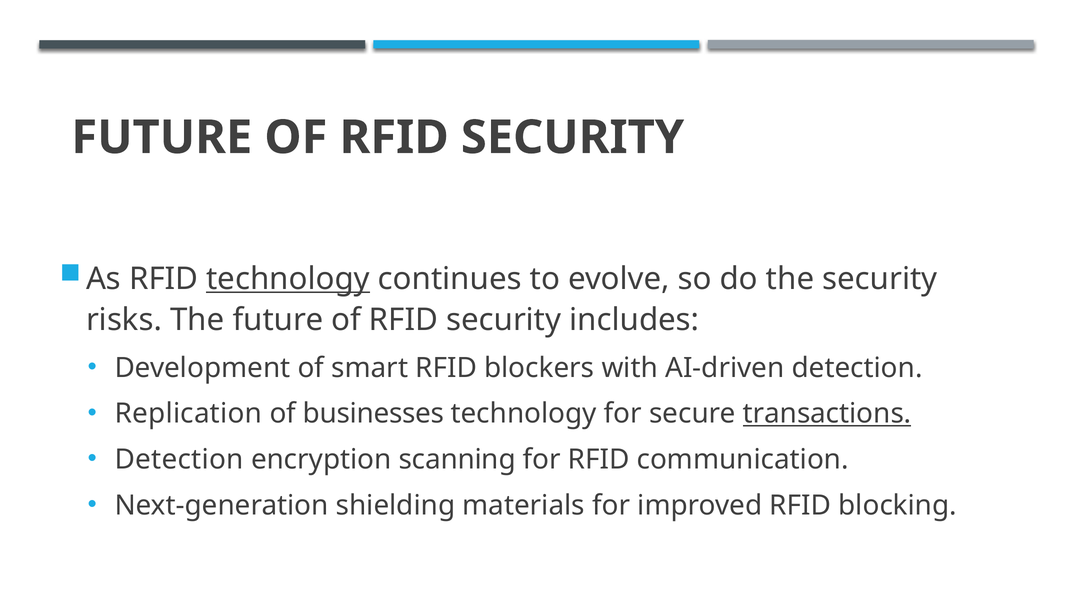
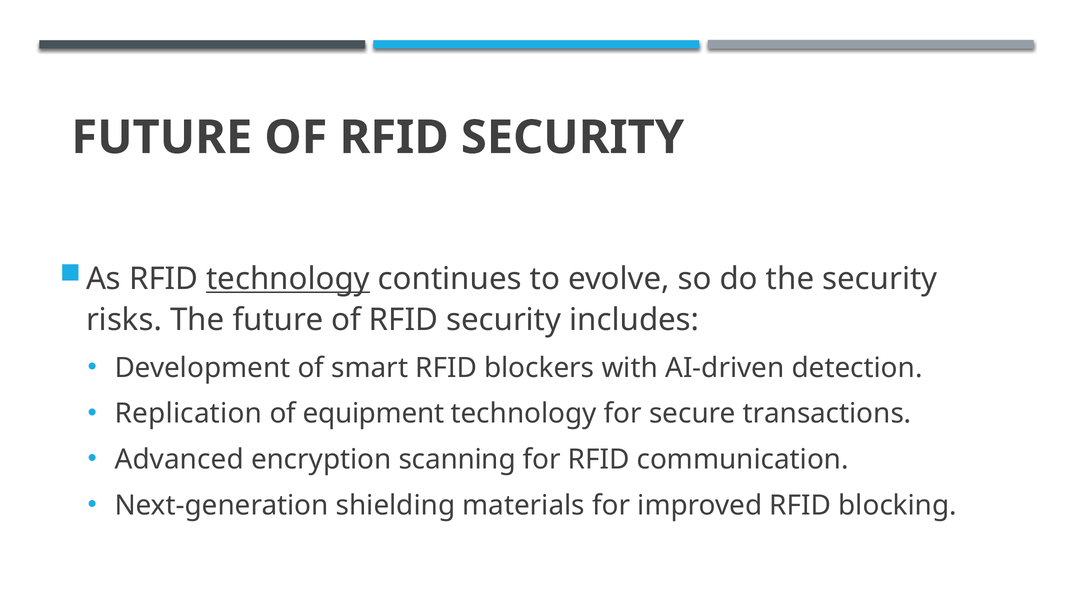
businesses: businesses -> equipment
transactions underline: present -> none
Detection at (179, 459): Detection -> Advanced
